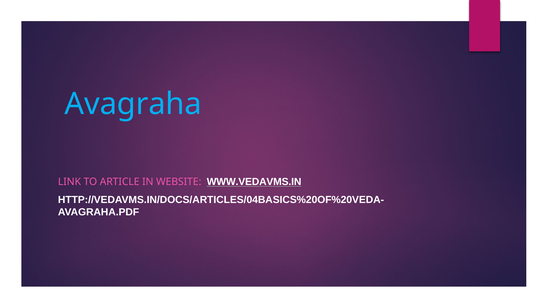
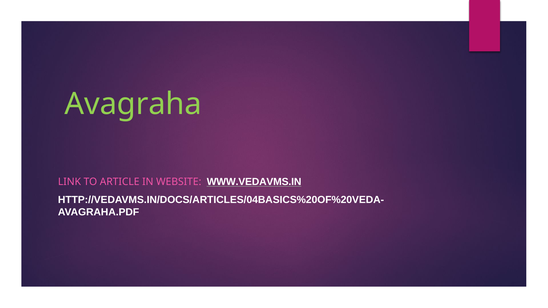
Avagraha colour: light blue -> light green
